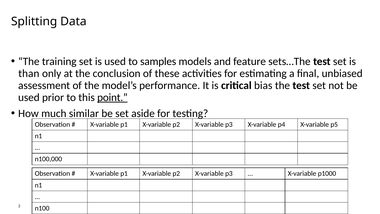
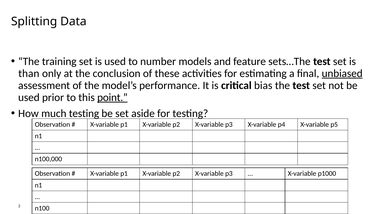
samples: samples -> number
unbiased underline: none -> present
much similar: similar -> testing
